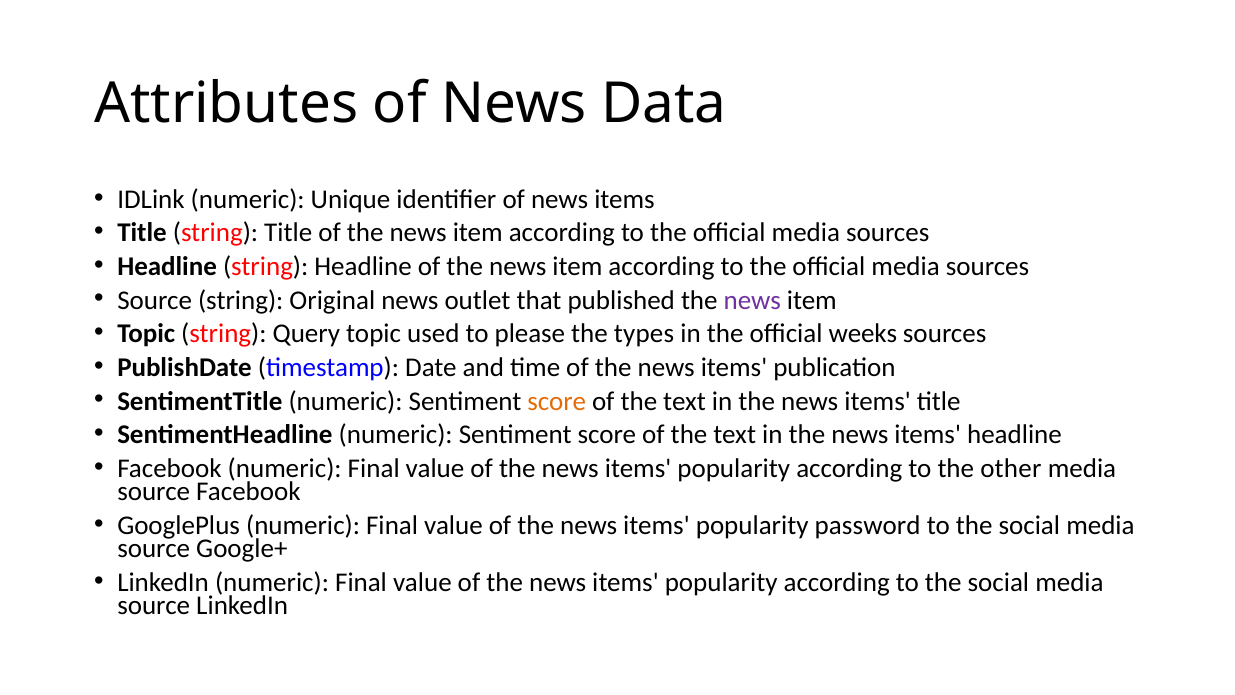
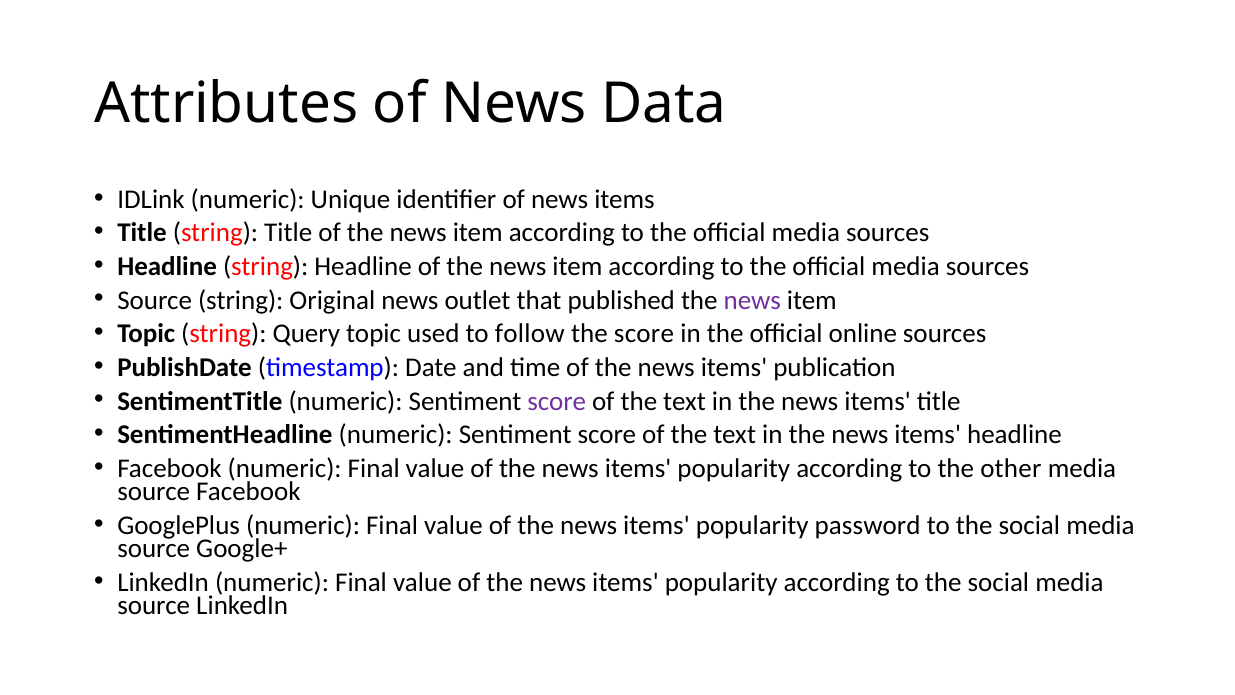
please: please -> follow
the types: types -> score
weeks: weeks -> online
score at (557, 401) colour: orange -> purple
